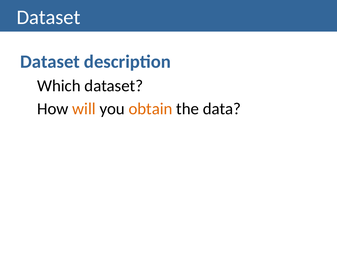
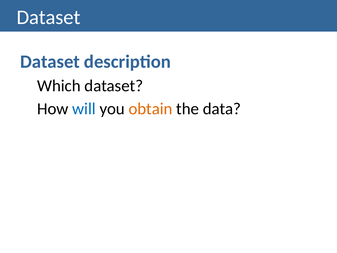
will colour: orange -> blue
